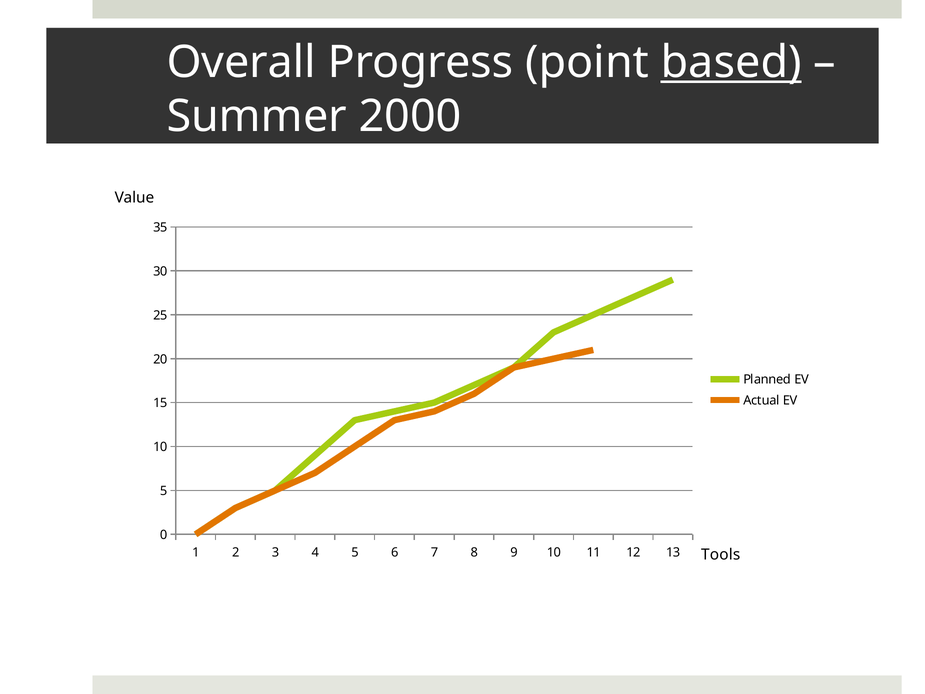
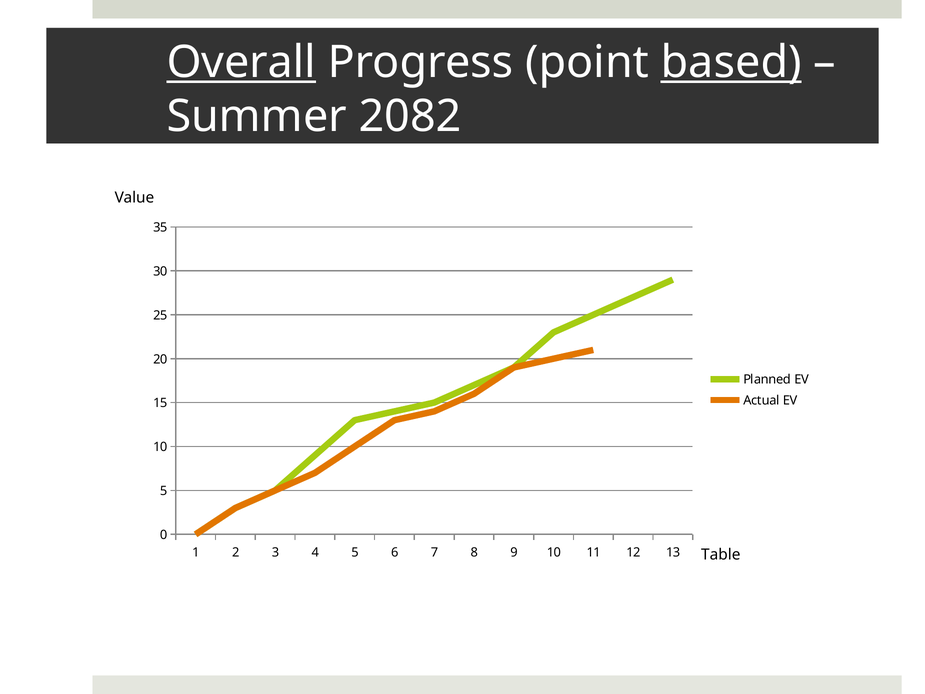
Overall underline: none -> present
2000: 2000 -> 2082
Tools: Tools -> Table
